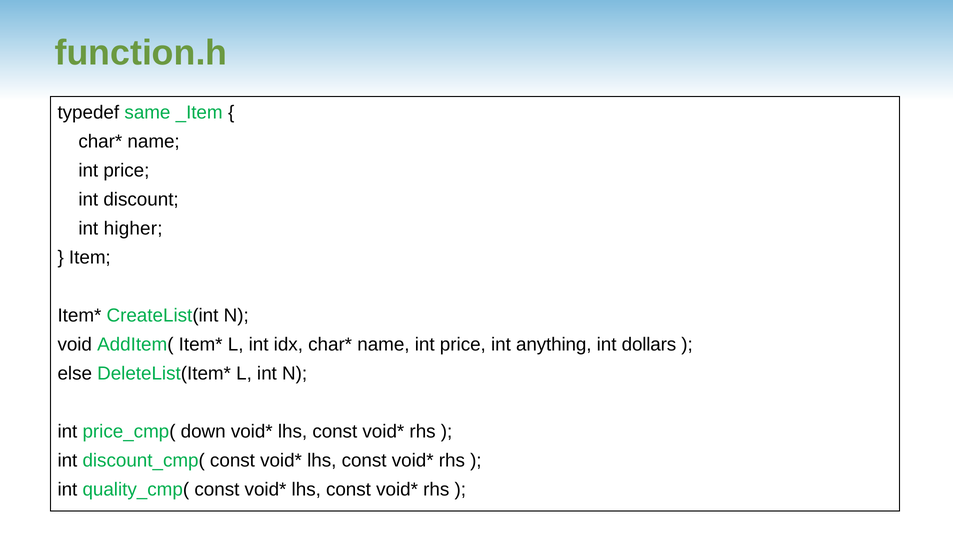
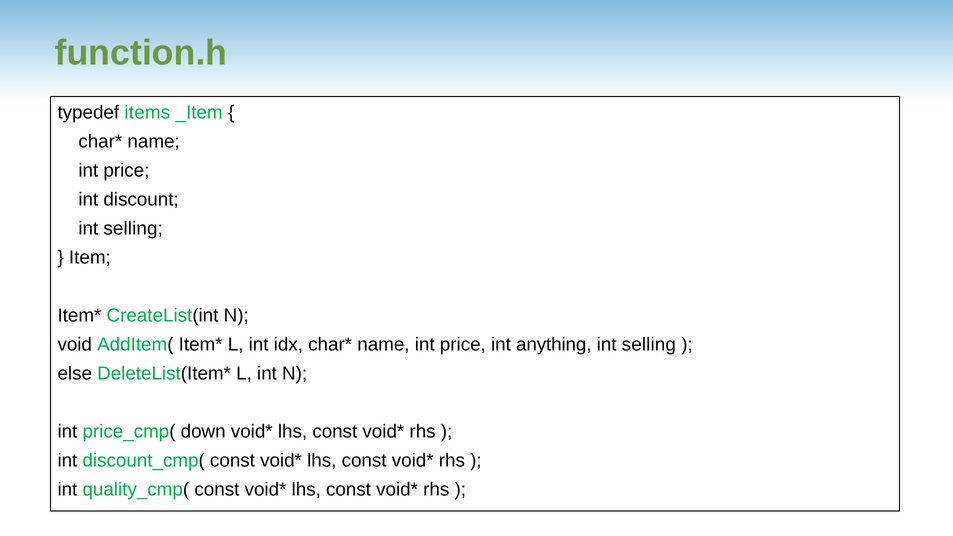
same: same -> items
higher at (133, 229): higher -> selling
dollars at (649, 345): dollars -> selling
